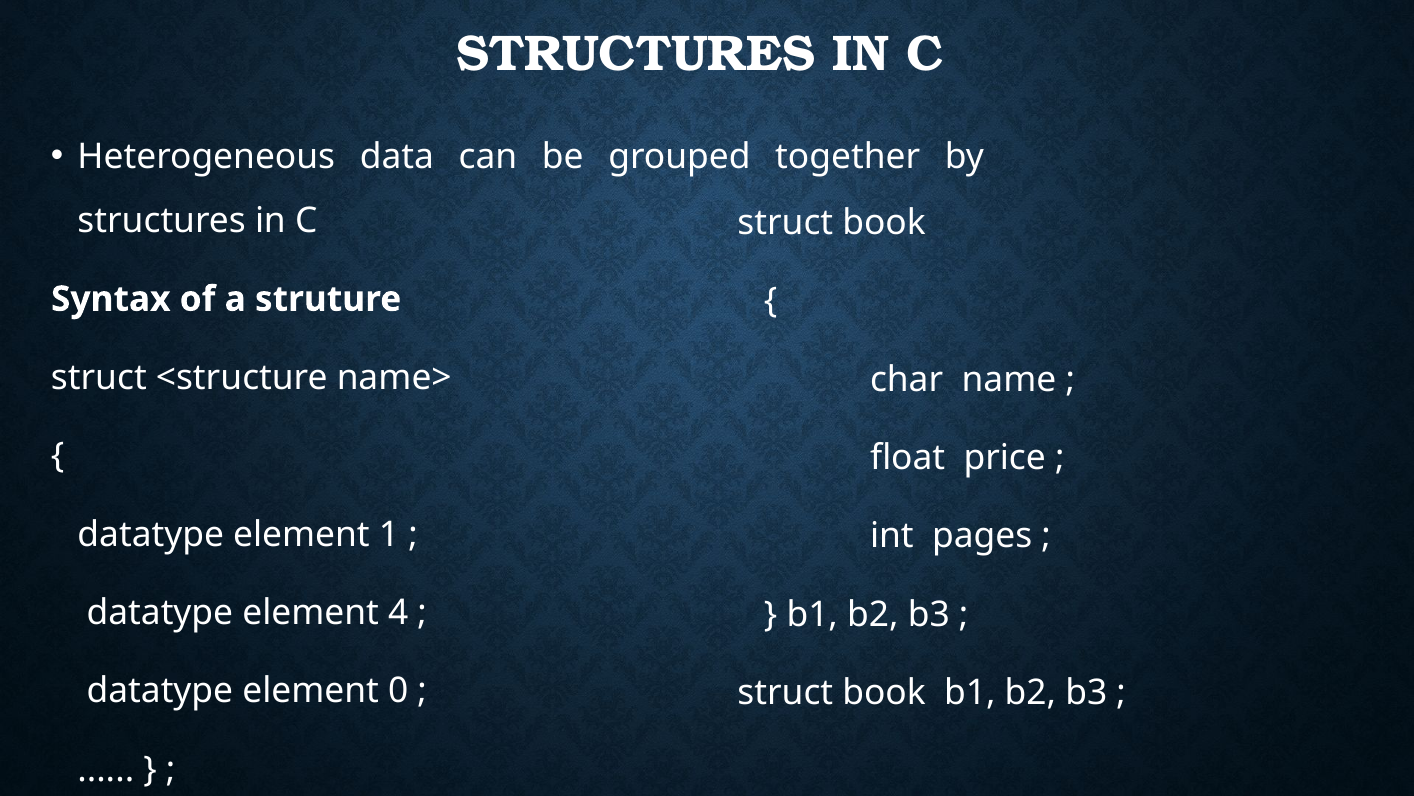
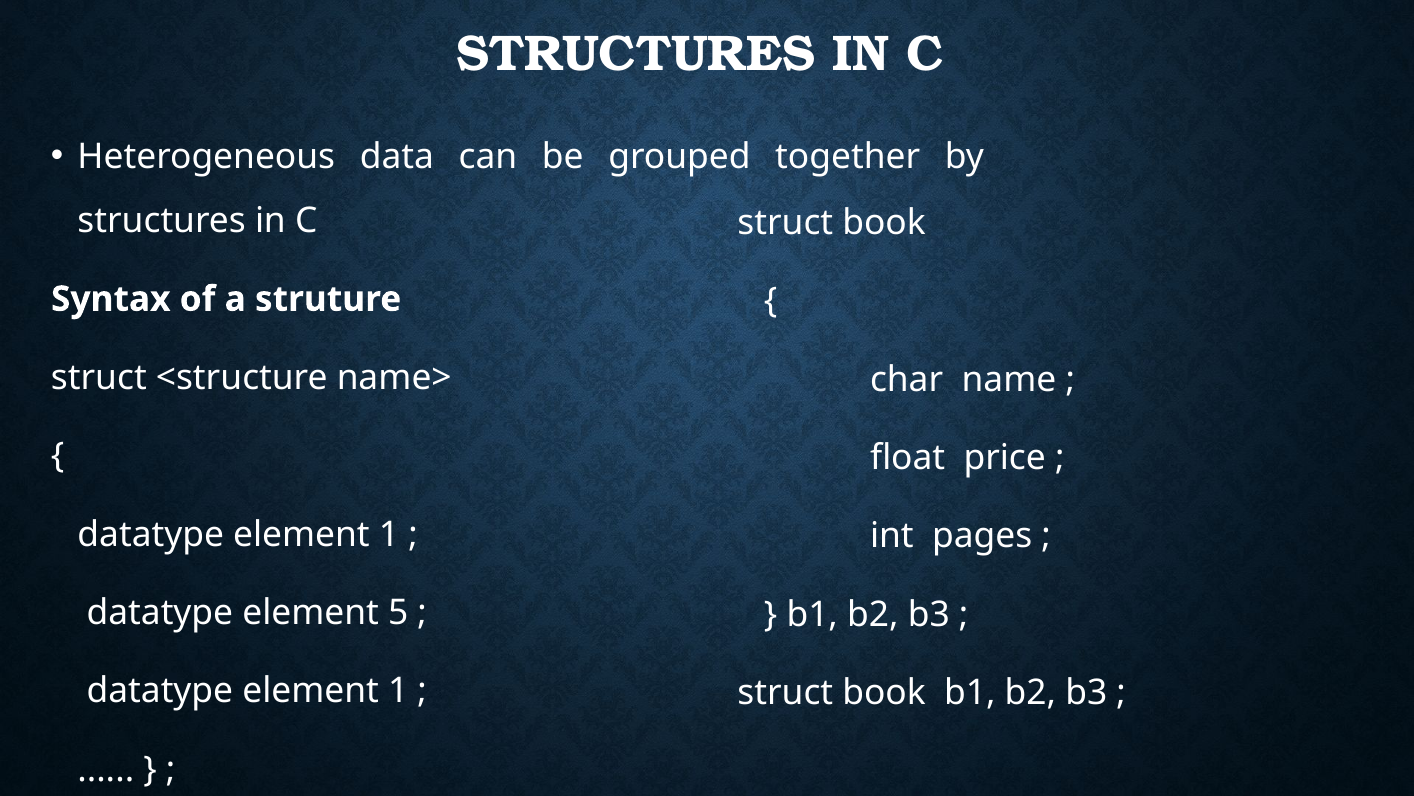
4: 4 -> 5
0 at (398, 691): 0 -> 1
